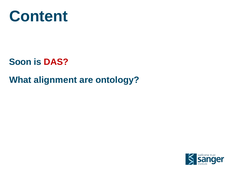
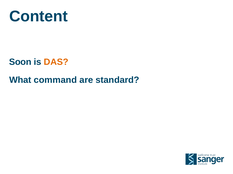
DAS colour: red -> orange
alignment: alignment -> command
ontology: ontology -> standard
